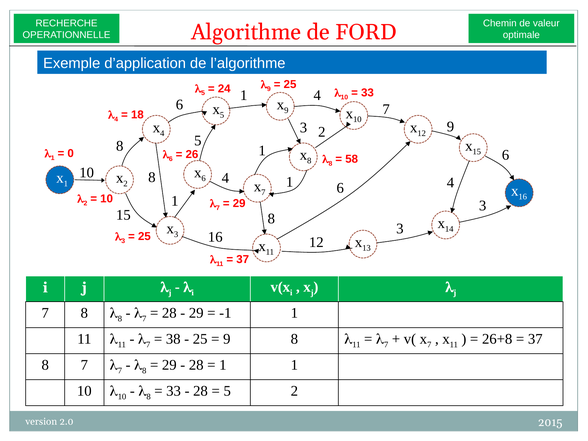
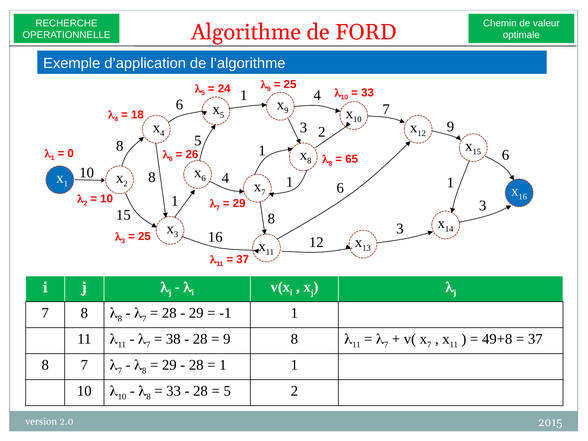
58: 58 -> 65
6 4: 4 -> 1
25 at (200, 339): 25 -> 28
26+8: 26+8 -> 49+8
